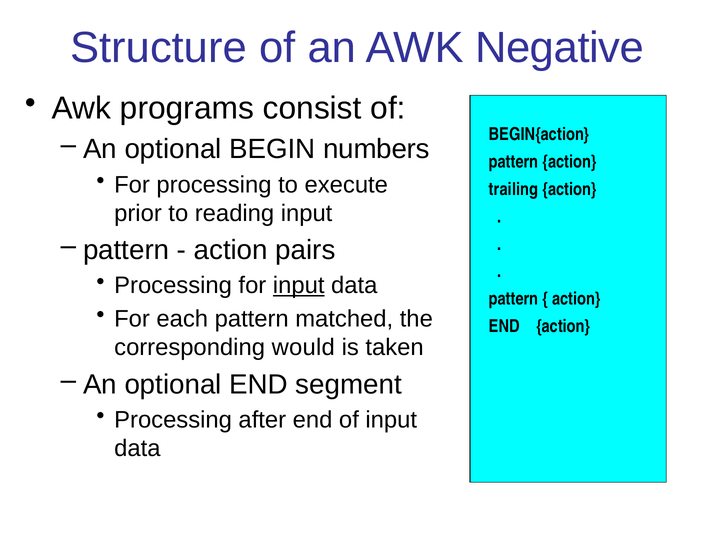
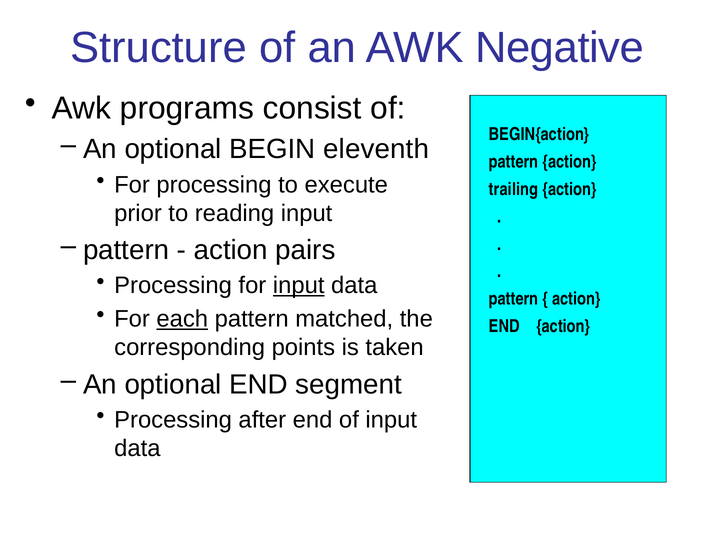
numbers: numbers -> eleventh
each underline: none -> present
would: would -> points
